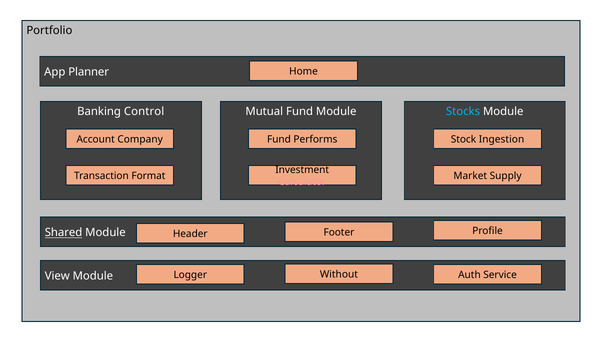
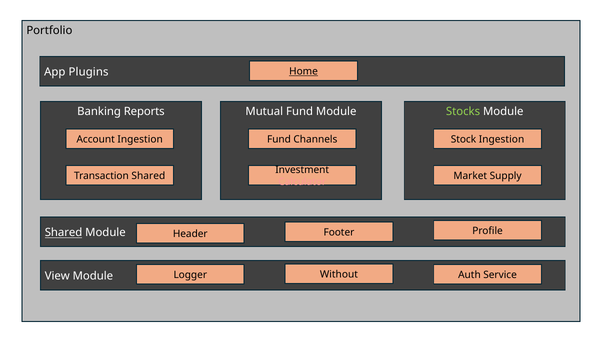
Home underline: none -> present
Planner: Planner -> Plugins
Control: Control -> Reports
Stocks colour: light blue -> light green
Account Company: Company -> Ingestion
Performs: Performs -> Channels
Transaction Format: Format -> Shared
